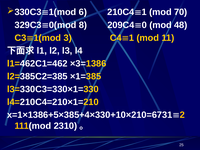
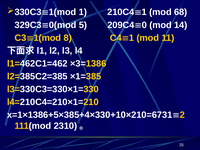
6 at (83, 12): 6 -> 1
70: 70 -> 68
8: 8 -> 5
48: 48 -> 14
3: 3 -> 8
